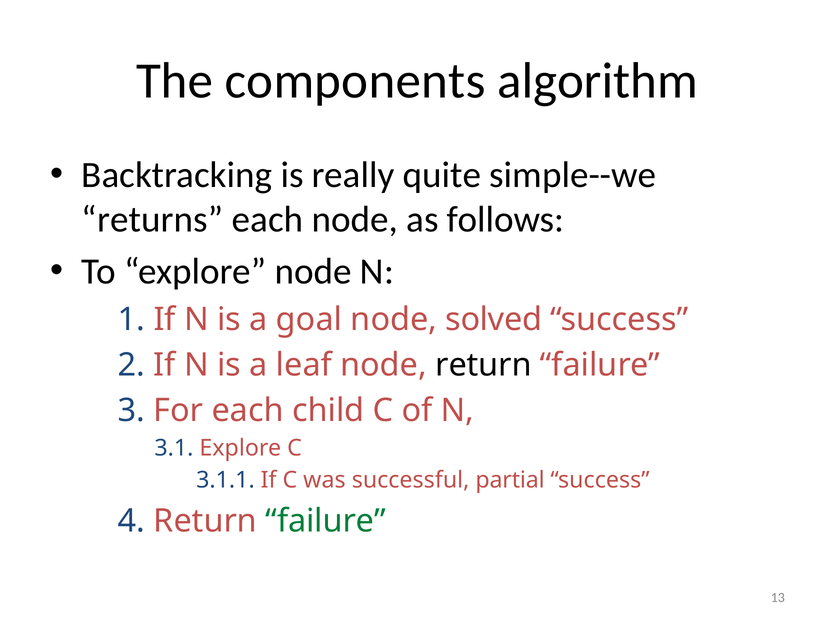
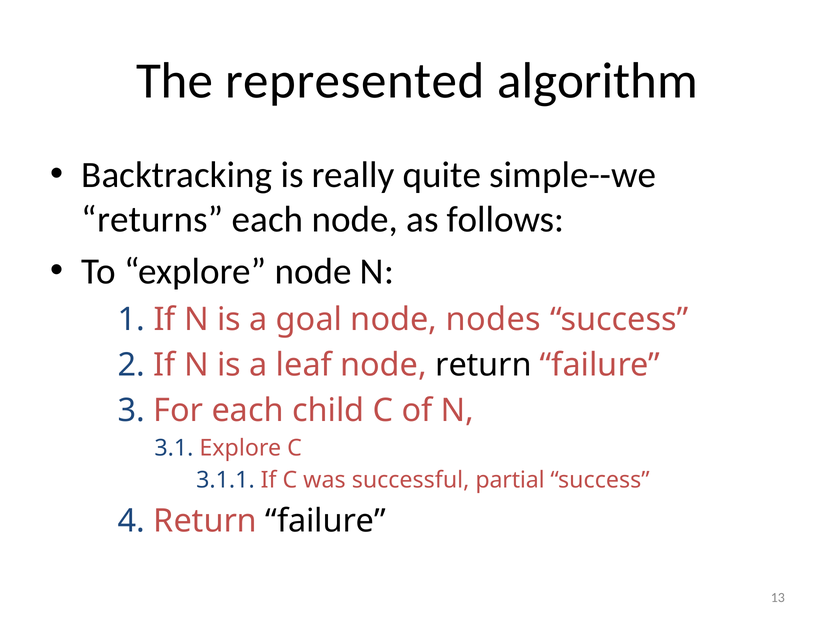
components: components -> represented
solved: solved -> nodes
failure at (326, 521) colour: green -> black
